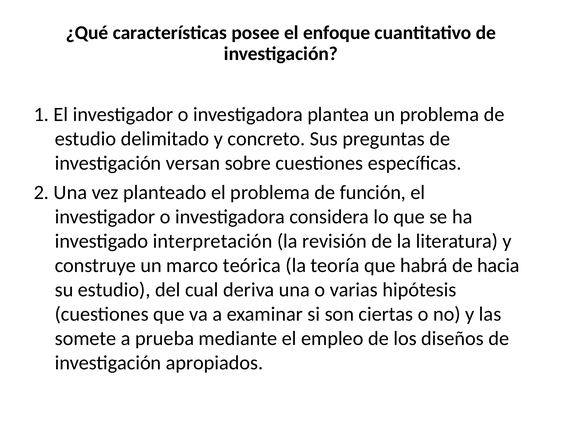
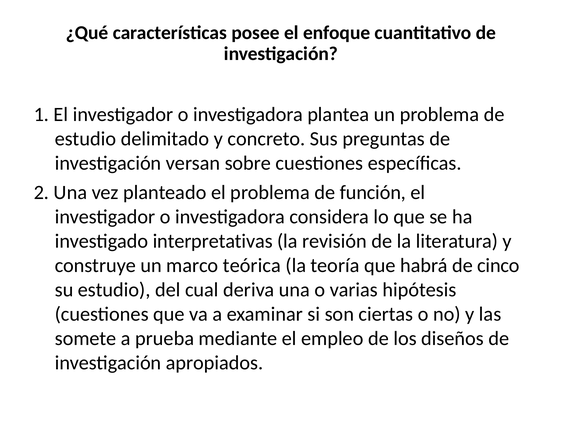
interpretación: interpretación -> interpretativas
hacia: hacia -> cinco
